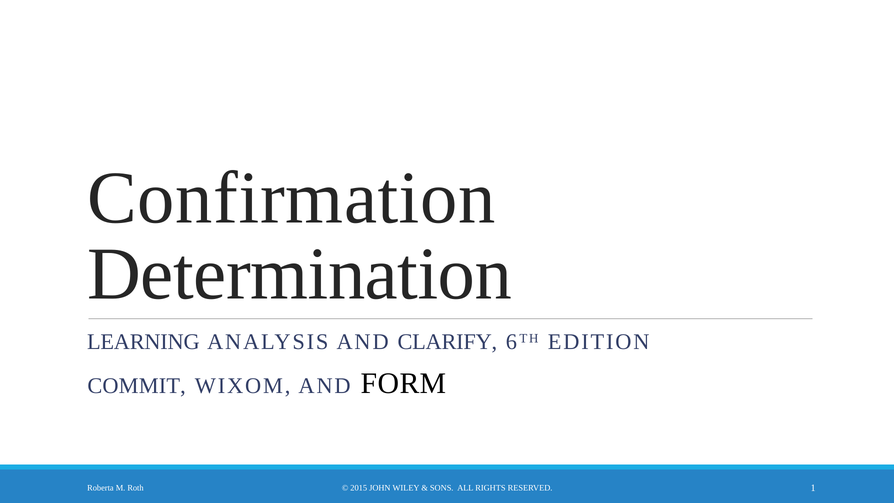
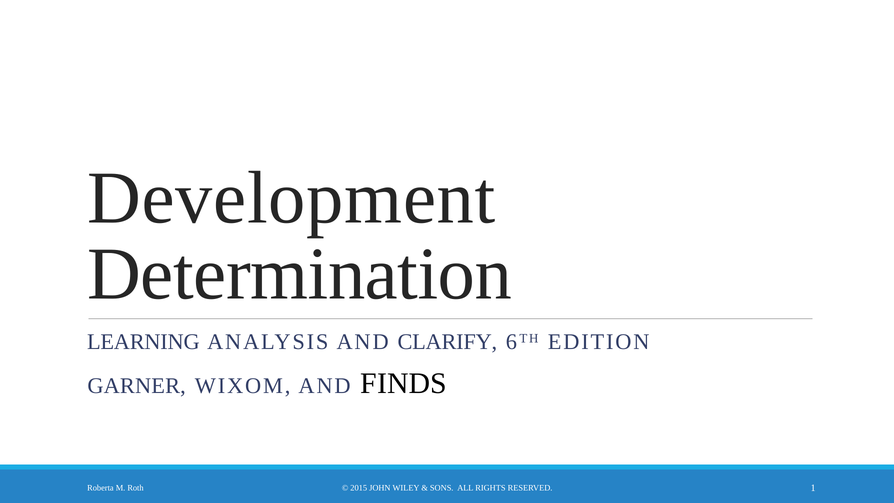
Confirmation: Confirmation -> Development
COMMIT: COMMIT -> GARNER
FORM: FORM -> FINDS
